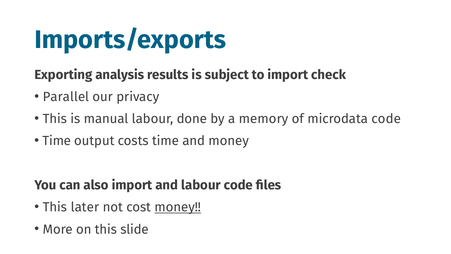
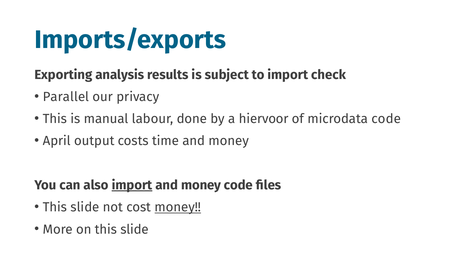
memory: memory -> hiervoor
Time at (57, 141): Time -> April
import at (132, 185) underline: none -> present
labour at (201, 185): labour -> money
later at (85, 207): later -> slide
